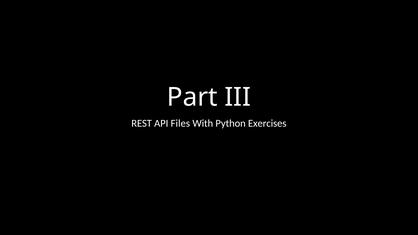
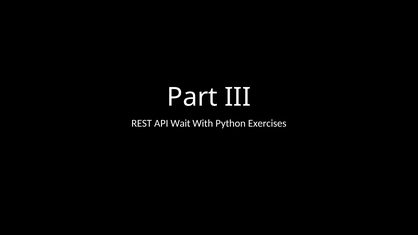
Files: Files -> Wait
